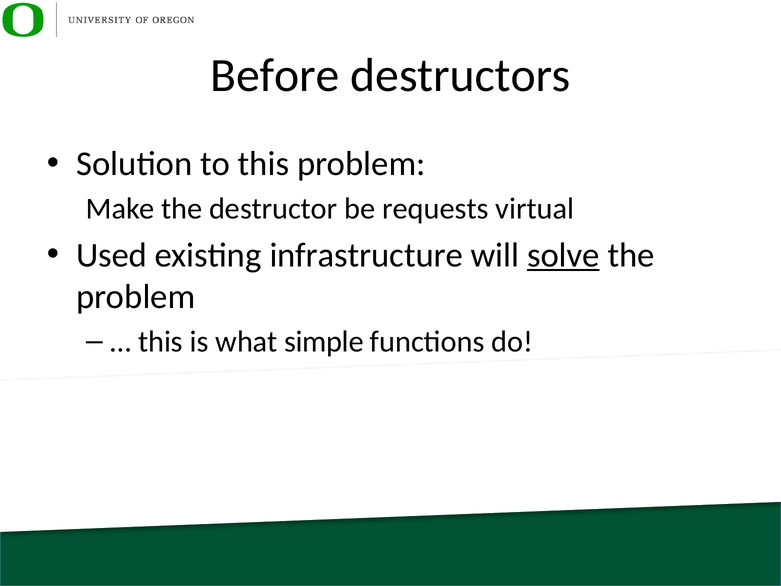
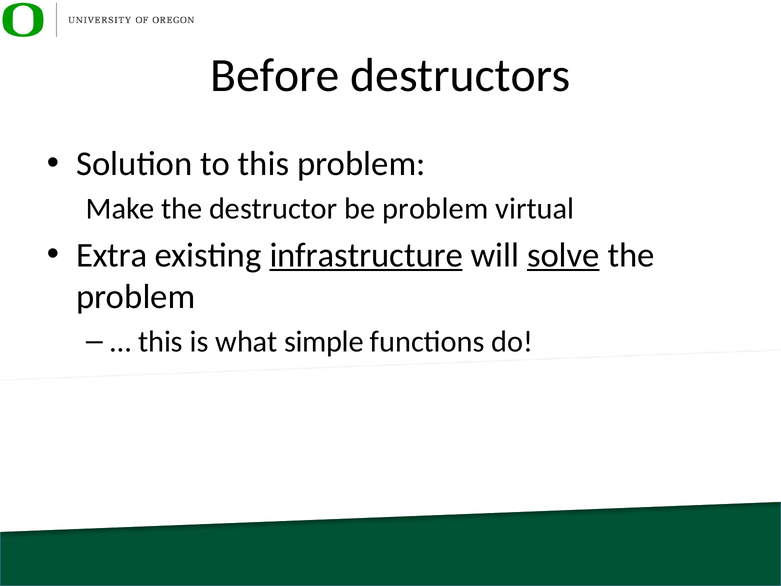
be requests: requests -> problem
Used: Used -> Extra
infrastructure underline: none -> present
